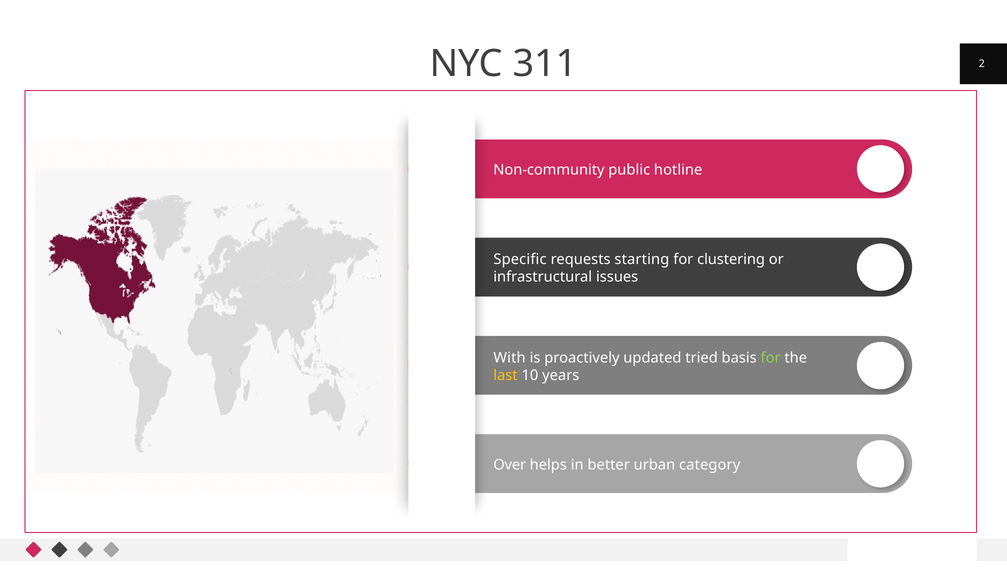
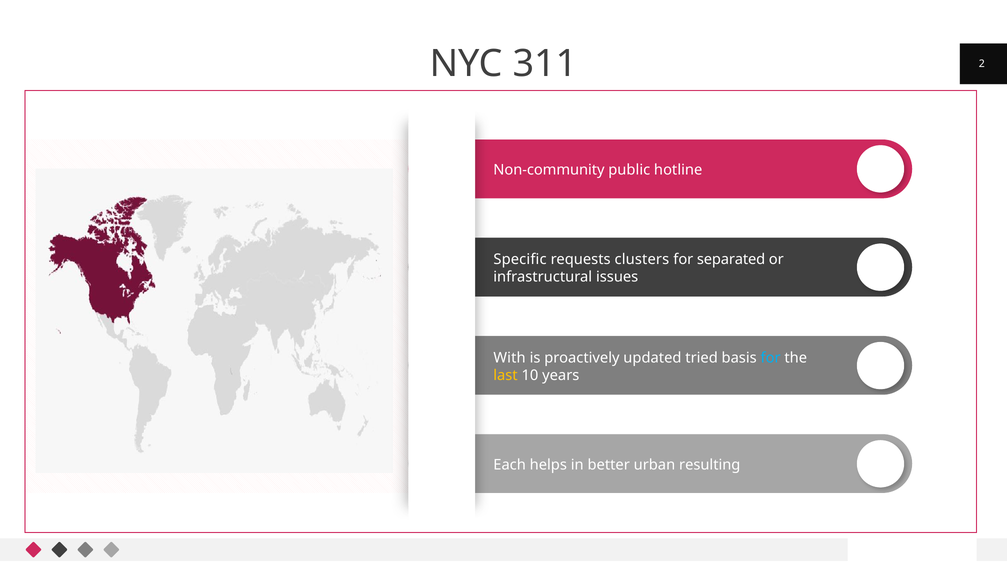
starting: starting -> clusters
clustering: clustering -> separated
for at (771, 357) colour: light green -> light blue
Over: Over -> Each
category: category -> resulting
